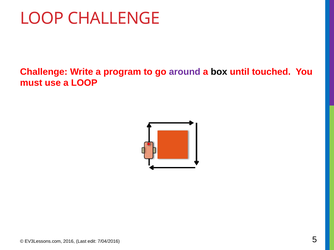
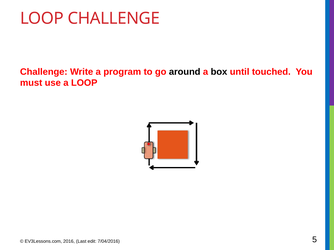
around colour: purple -> black
